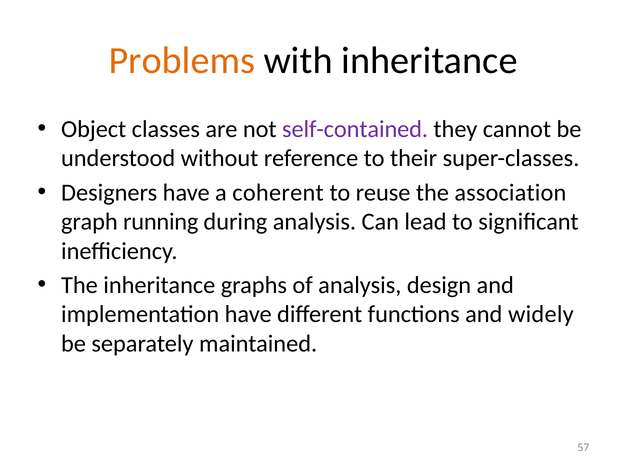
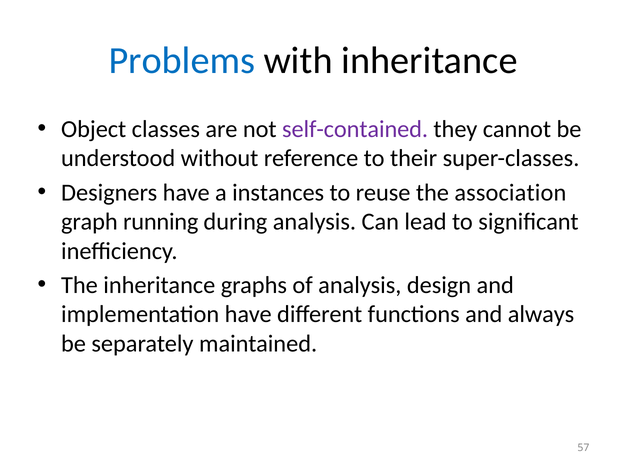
Problems colour: orange -> blue
coherent: coherent -> instances
widely: widely -> always
